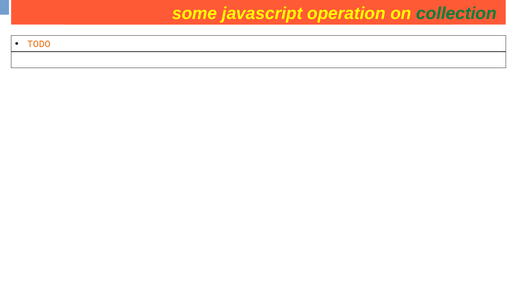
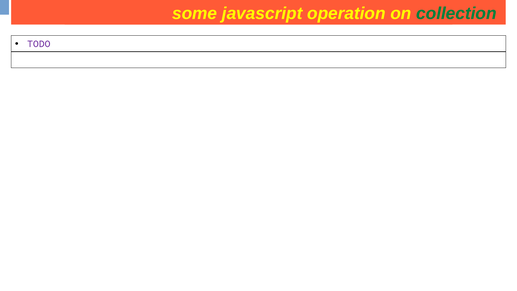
TODO colour: orange -> purple
